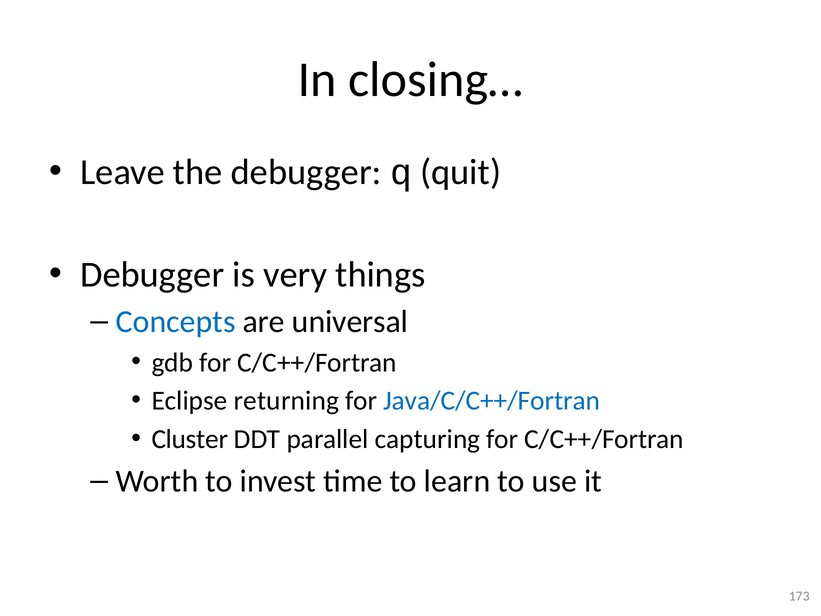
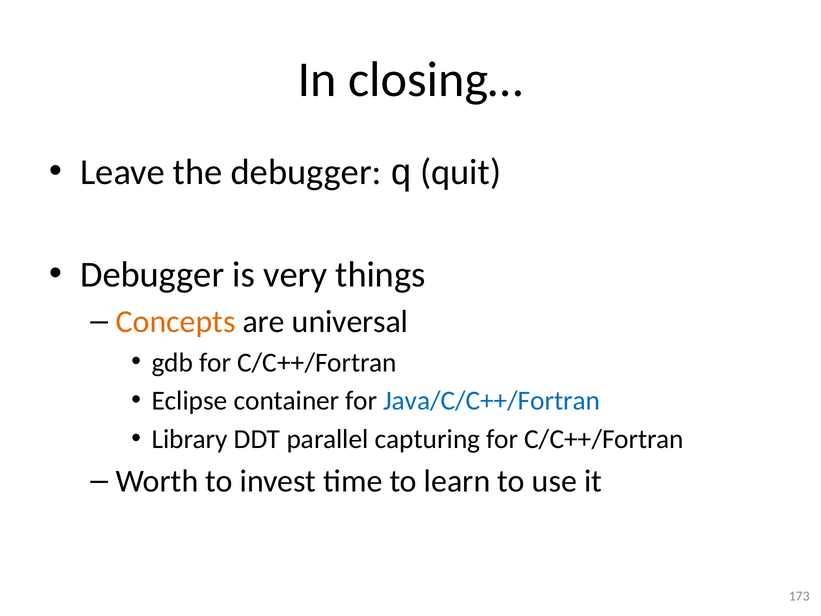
Concepts colour: blue -> orange
returning: returning -> container
Cluster: Cluster -> Library
